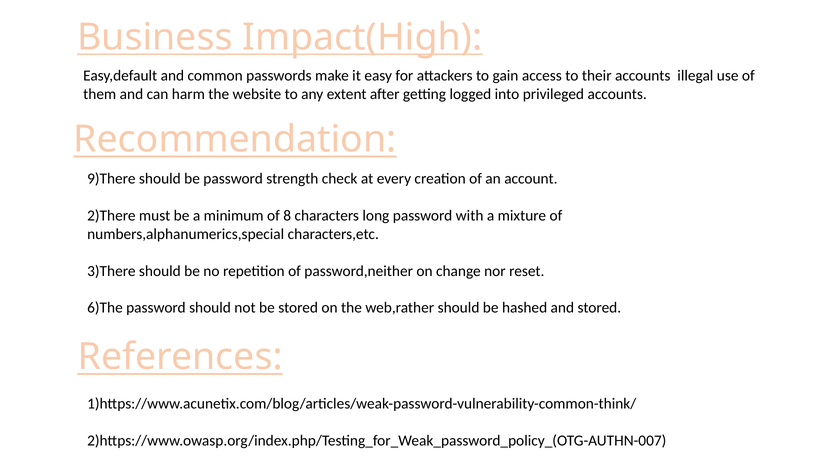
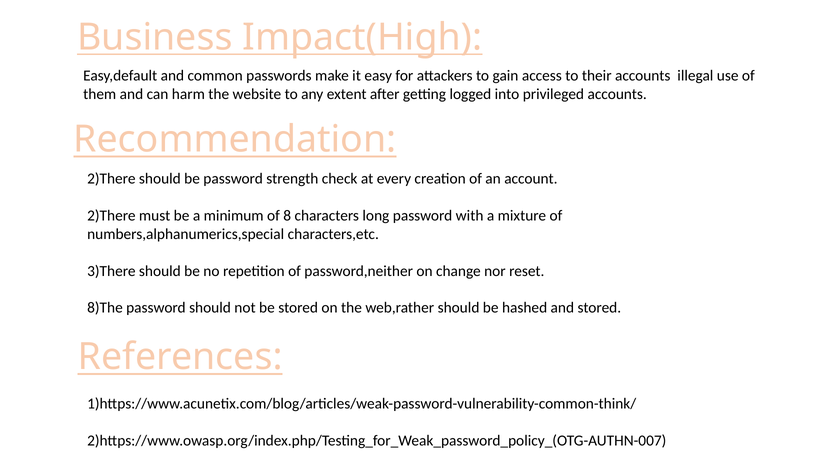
9)There at (111, 179): 9)There -> 2)There
6)The: 6)The -> 8)The
